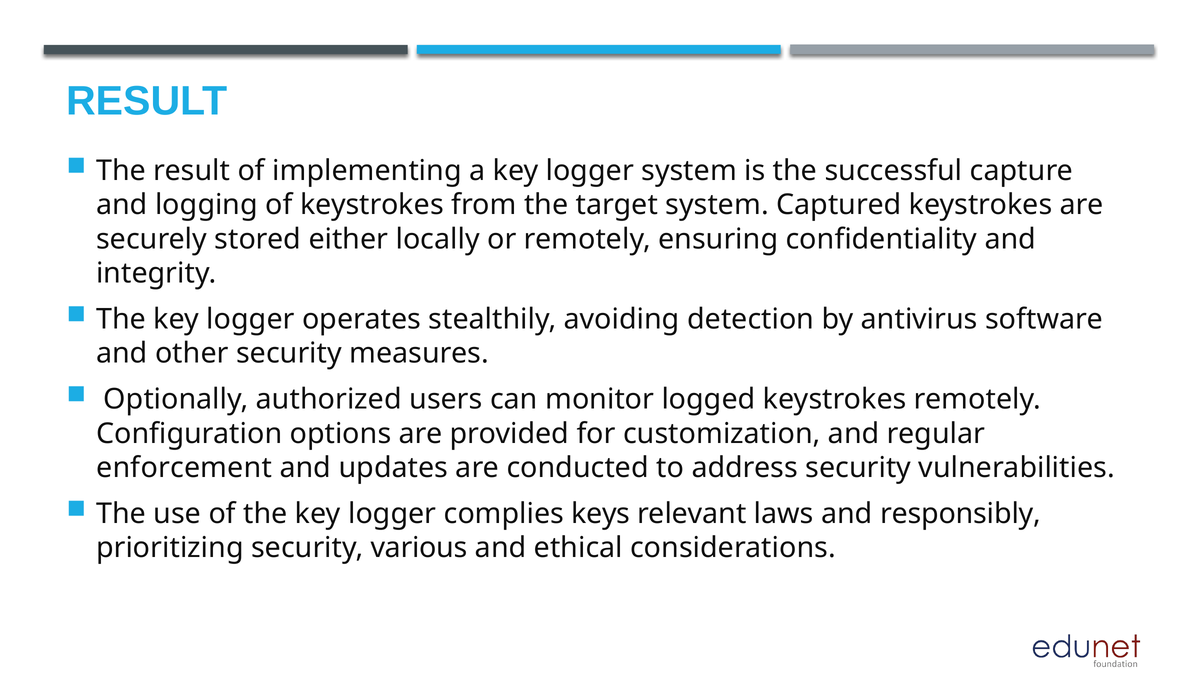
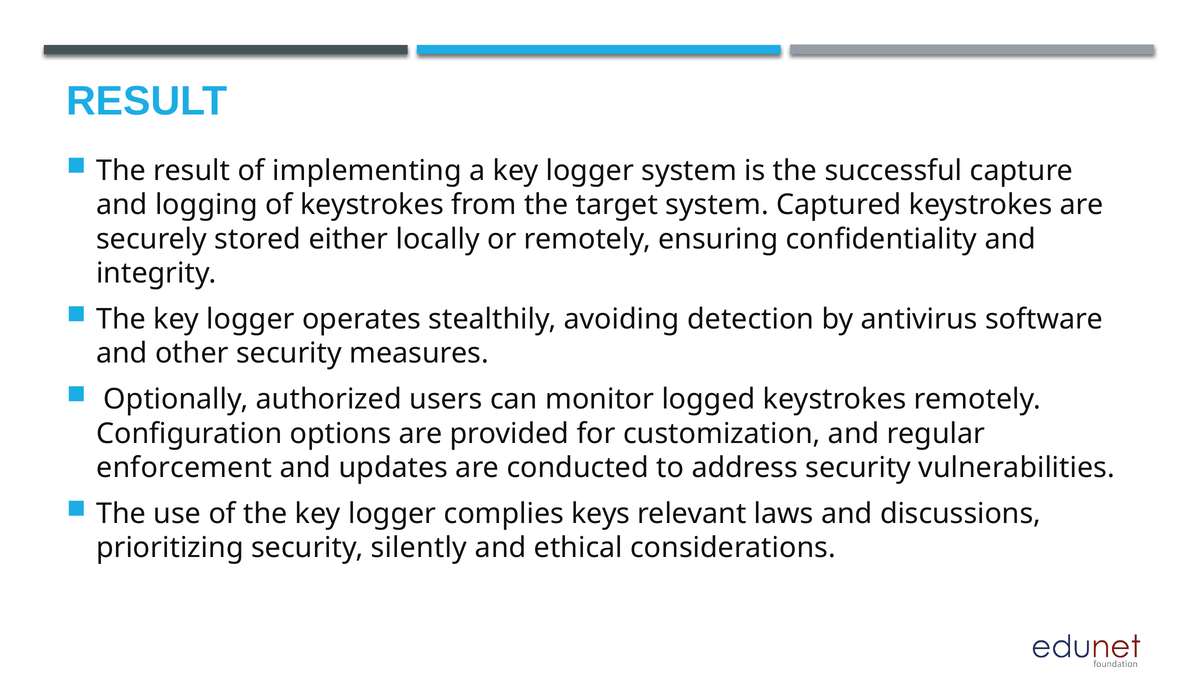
responsibly: responsibly -> discussions
various: various -> silently
